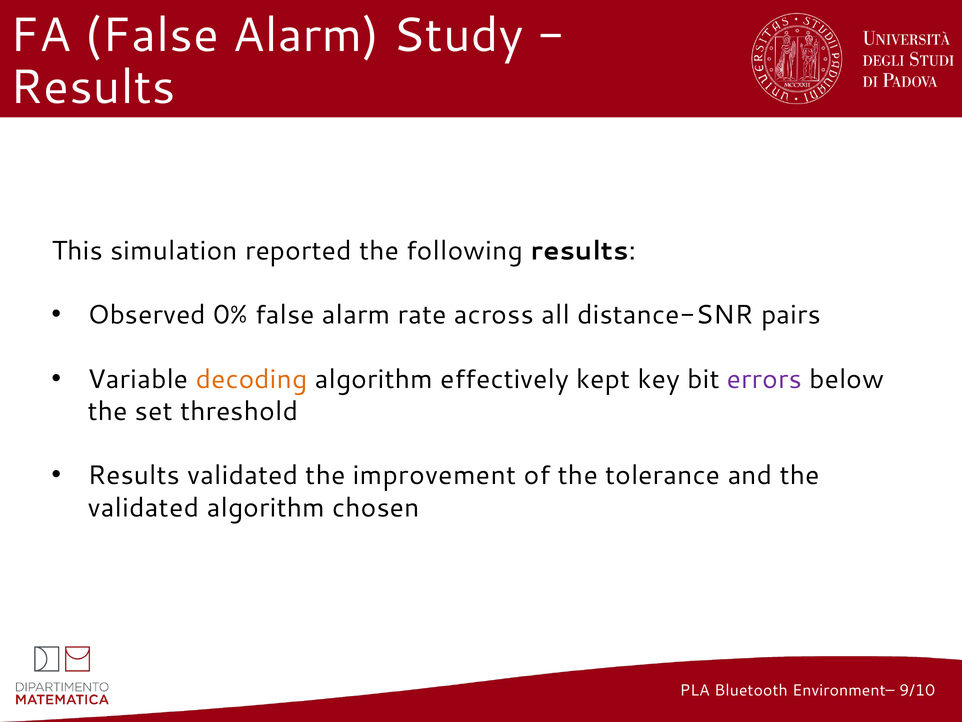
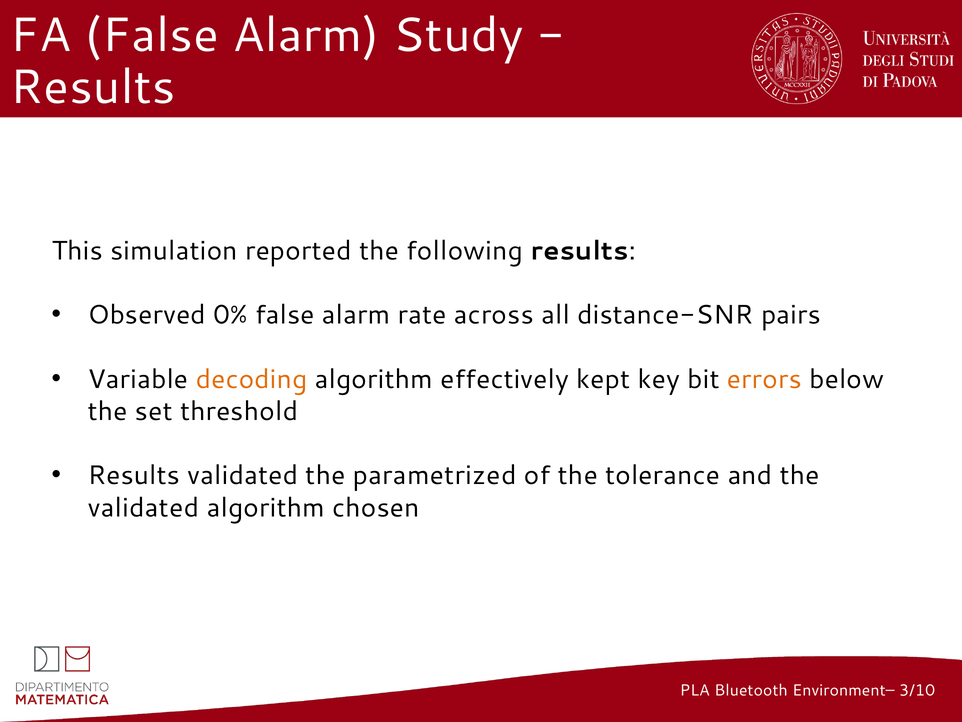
errors colour: purple -> orange
improvement: improvement -> parametrized
9/10: 9/10 -> 3/10
